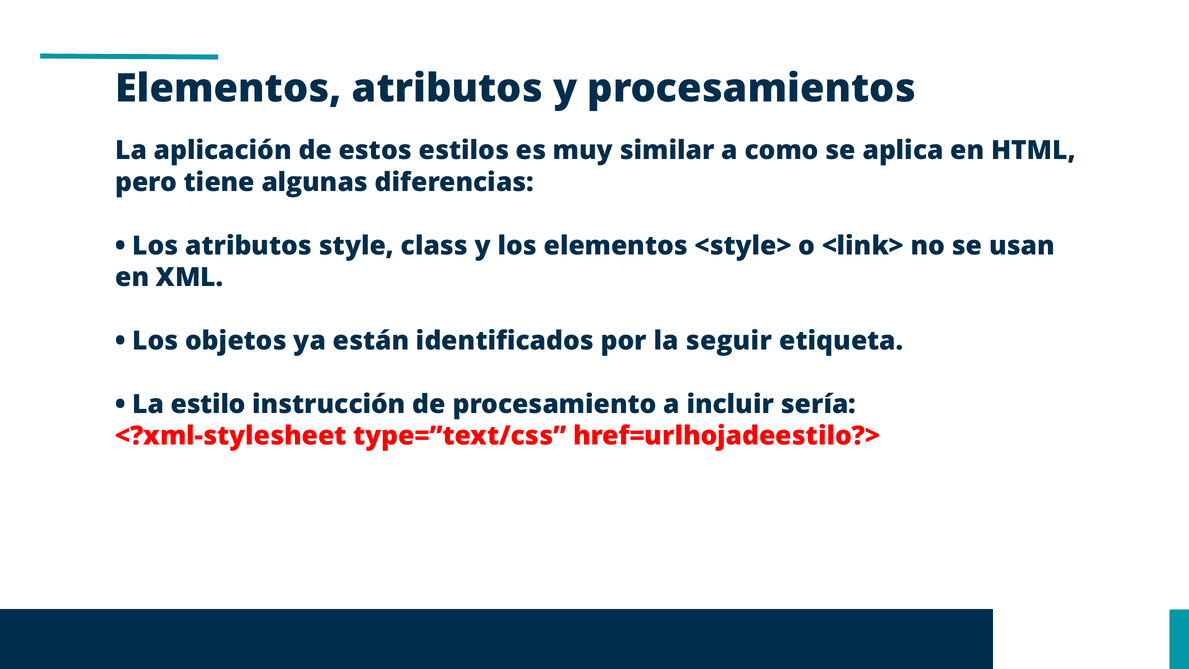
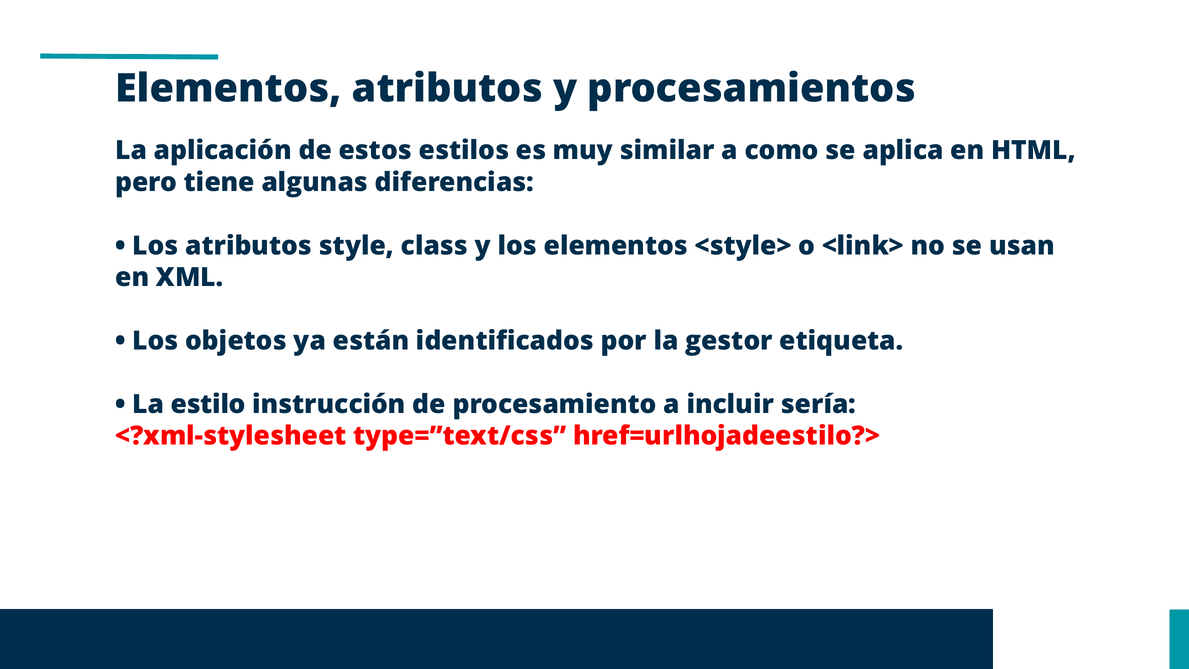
seguir: seguir -> gestor
